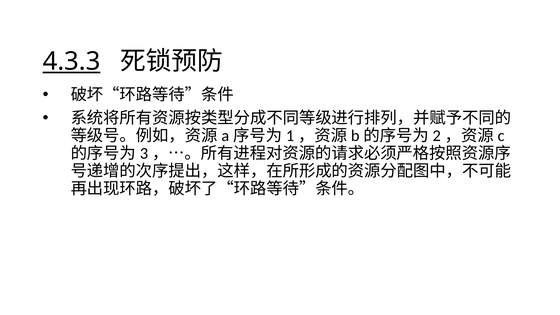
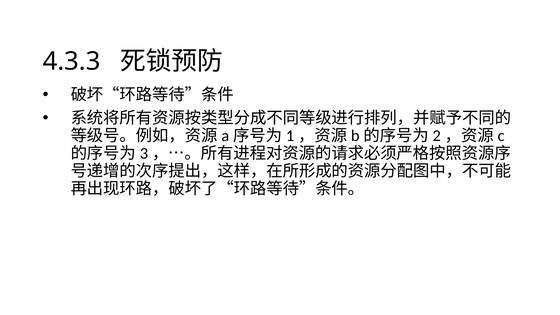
4.3.3 underline: present -> none
